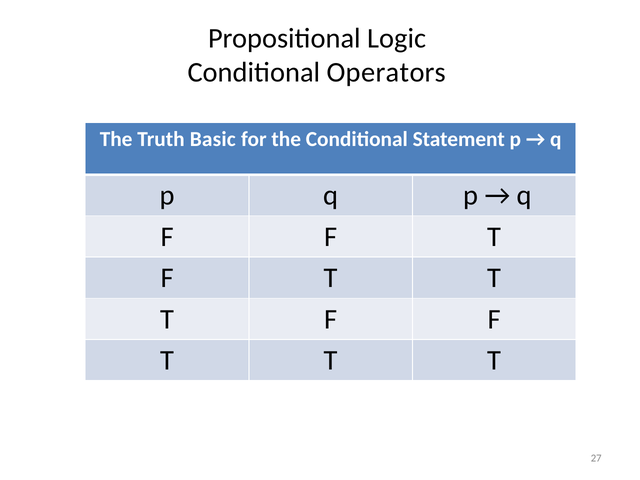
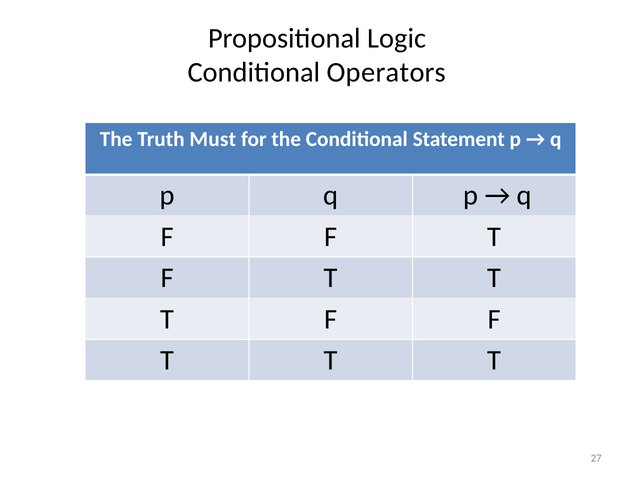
Basic: Basic -> Must
